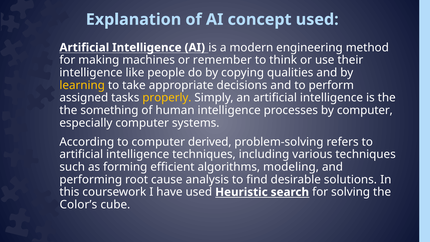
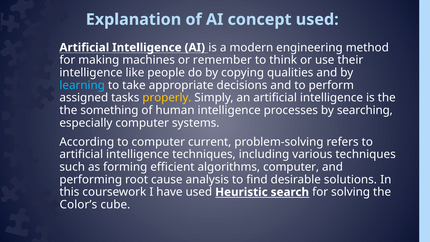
learning colour: yellow -> light blue
by computer: computer -> searching
derived: derived -> current
algorithms modeling: modeling -> computer
